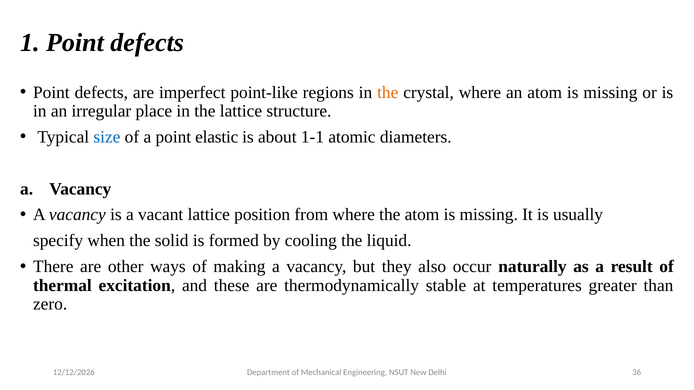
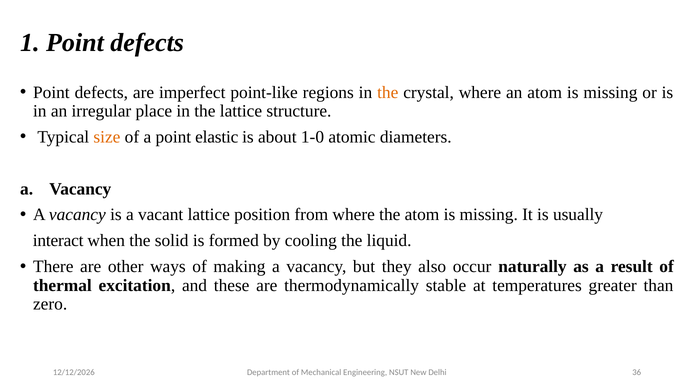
size colour: blue -> orange
1-1: 1-1 -> 1-0
specify: specify -> interact
